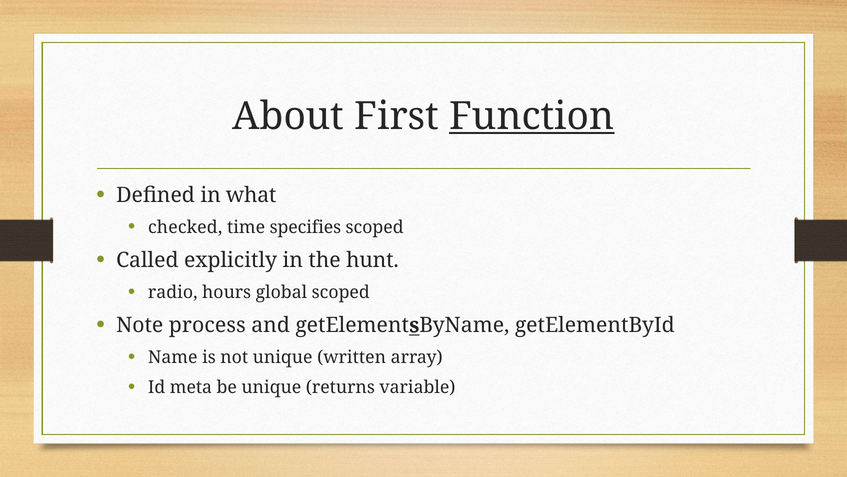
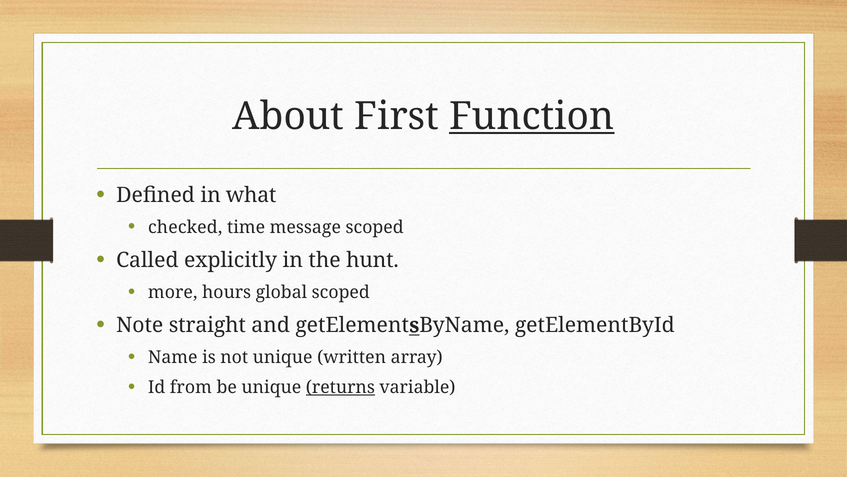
specifies: specifies -> message
radio: radio -> more
process: process -> straight
meta: meta -> from
returns underline: none -> present
